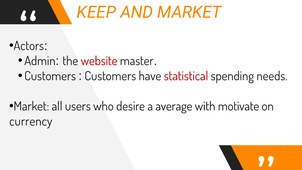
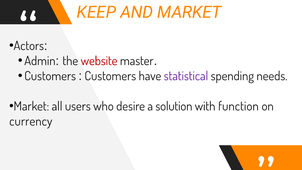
statistical colour: red -> purple
average: average -> solution
motivate: motivate -> function
